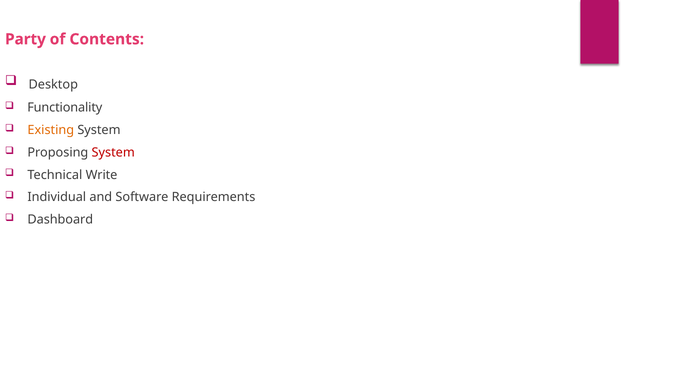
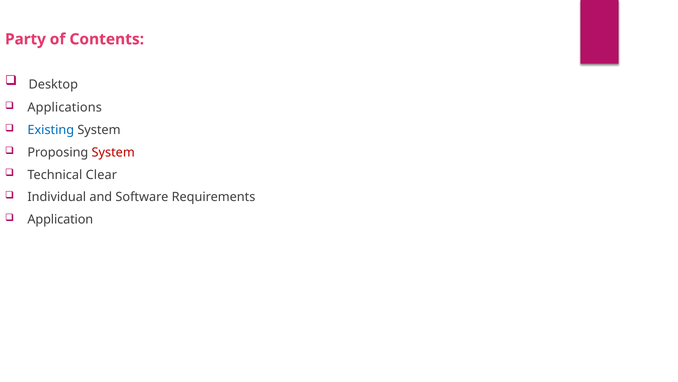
Functionality: Functionality -> Applications
Existing colour: orange -> blue
Write: Write -> Clear
Dashboard: Dashboard -> Application
